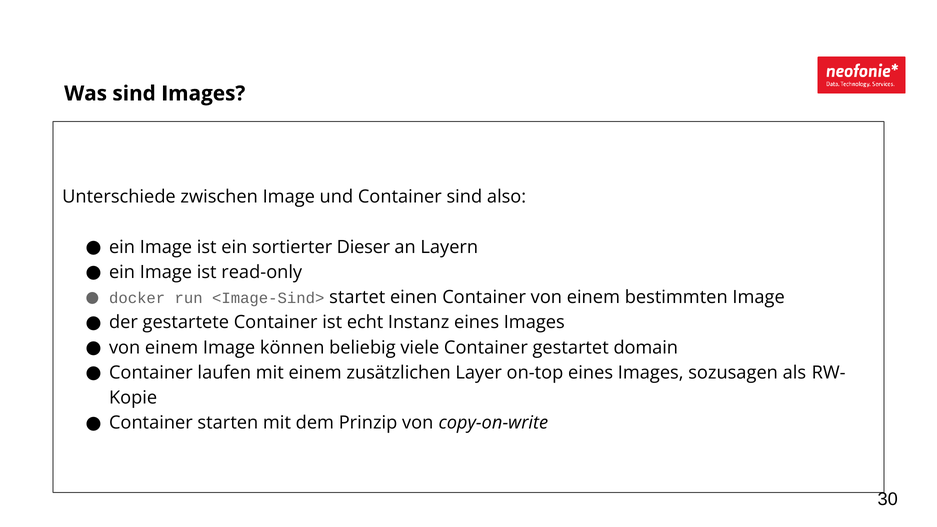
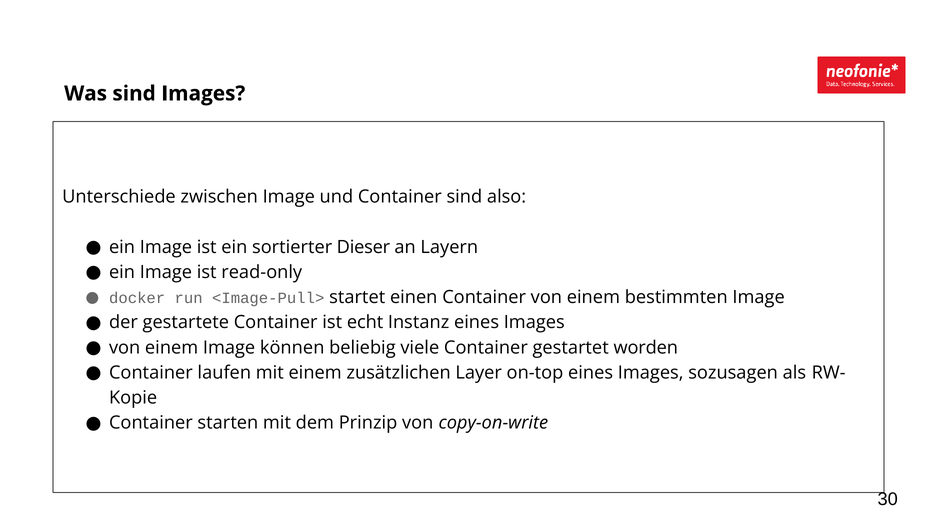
<Image-Sind>: <Image-Sind> -> <Image-Pull>
domain: domain -> worden
